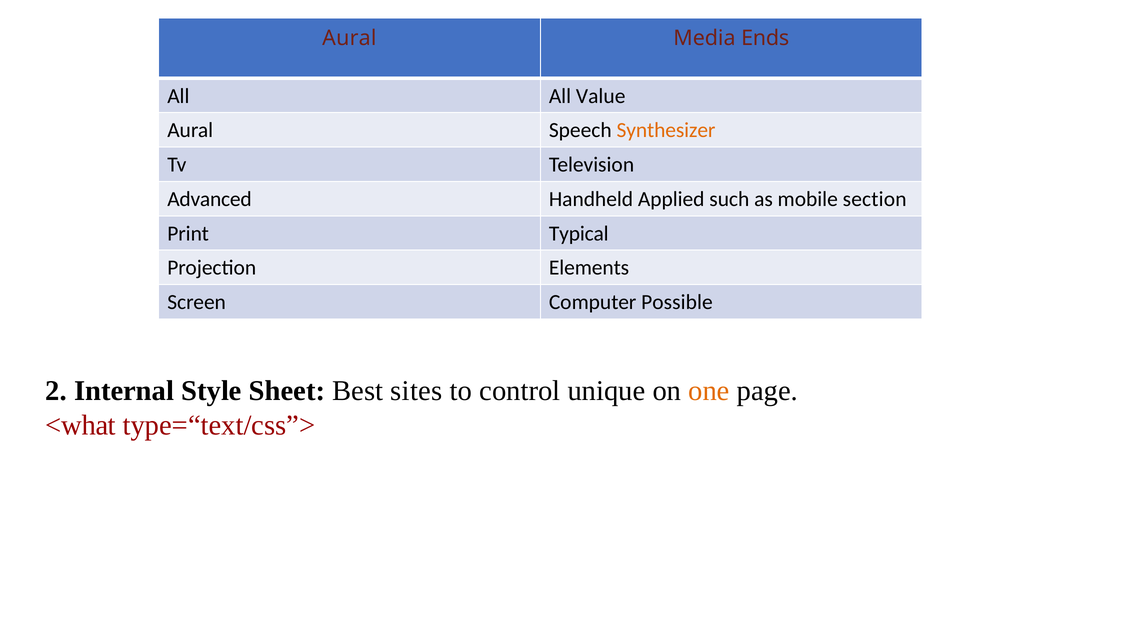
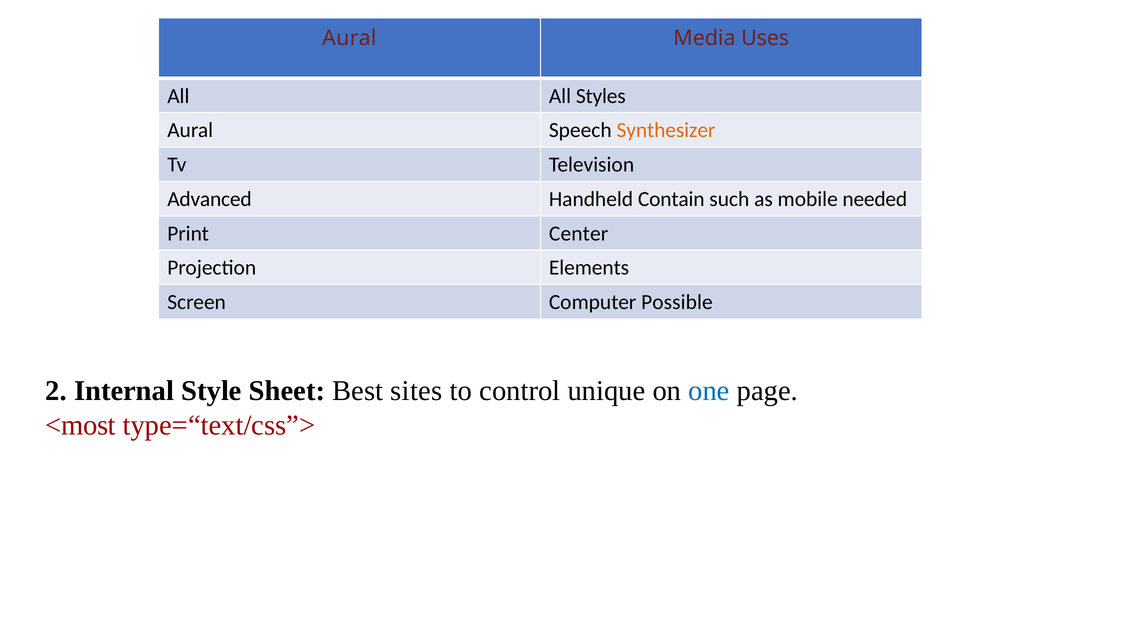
Ends: Ends -> Uses
Value: Value -> Styles
Applied: Applied -> Contain
section: section -> needed
Typical: Typical -> Center
one colour: orange -> blue
<what: <what -> <most
